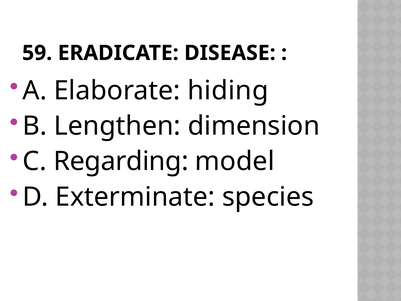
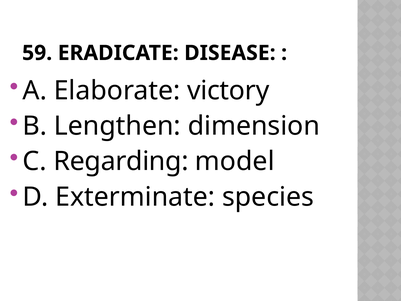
hiding: hiding -> victory
